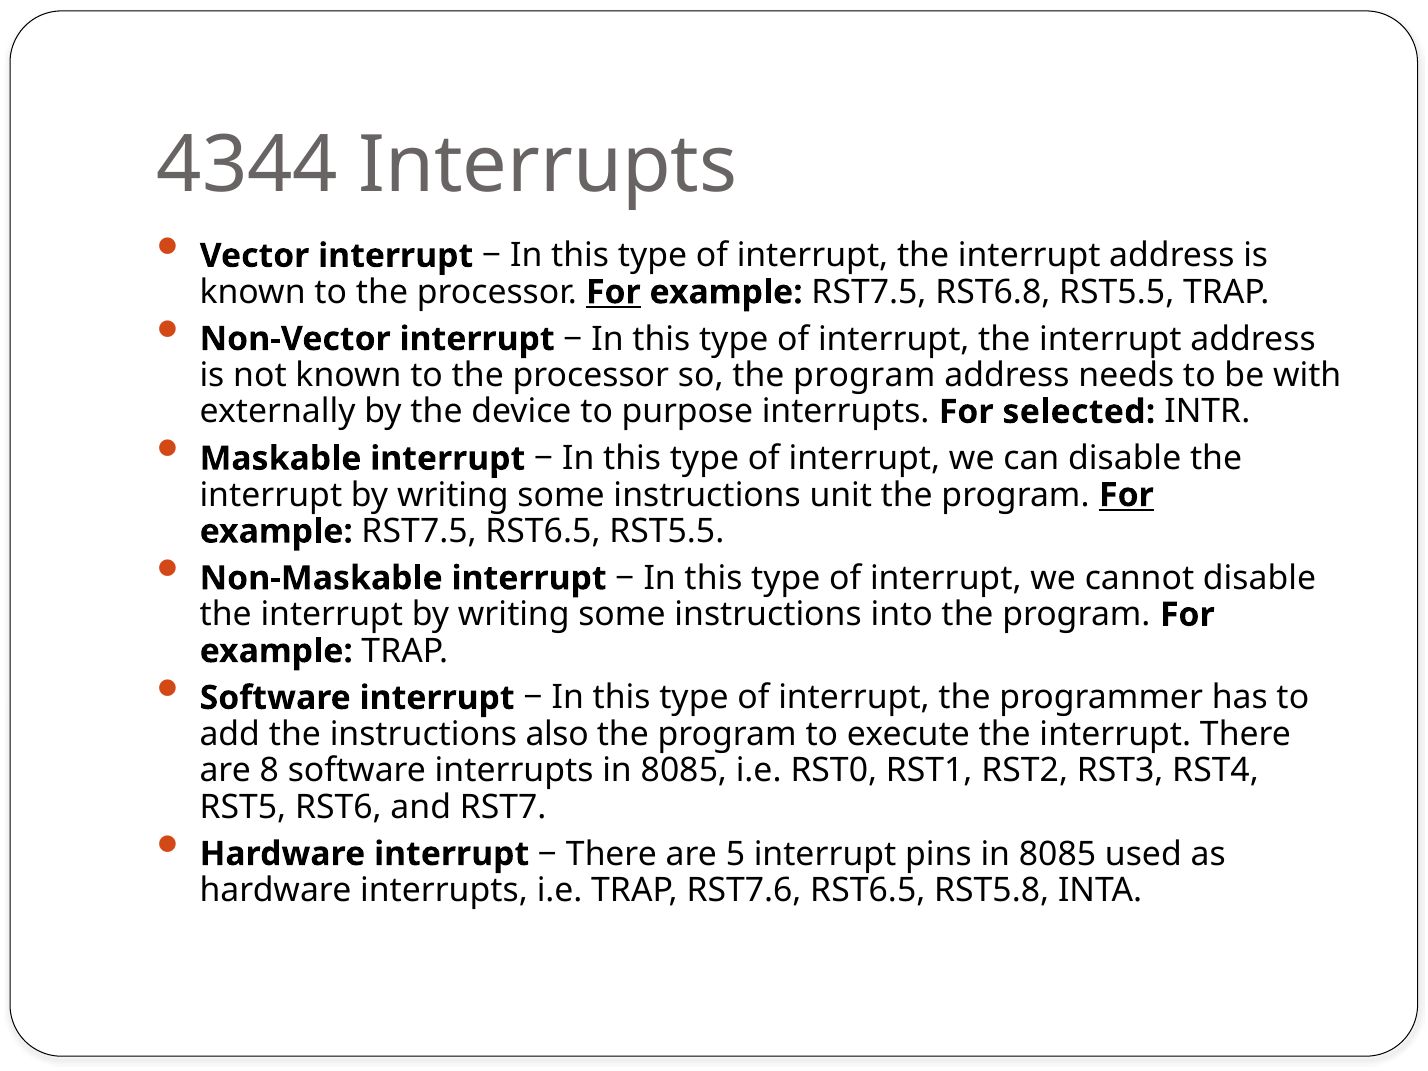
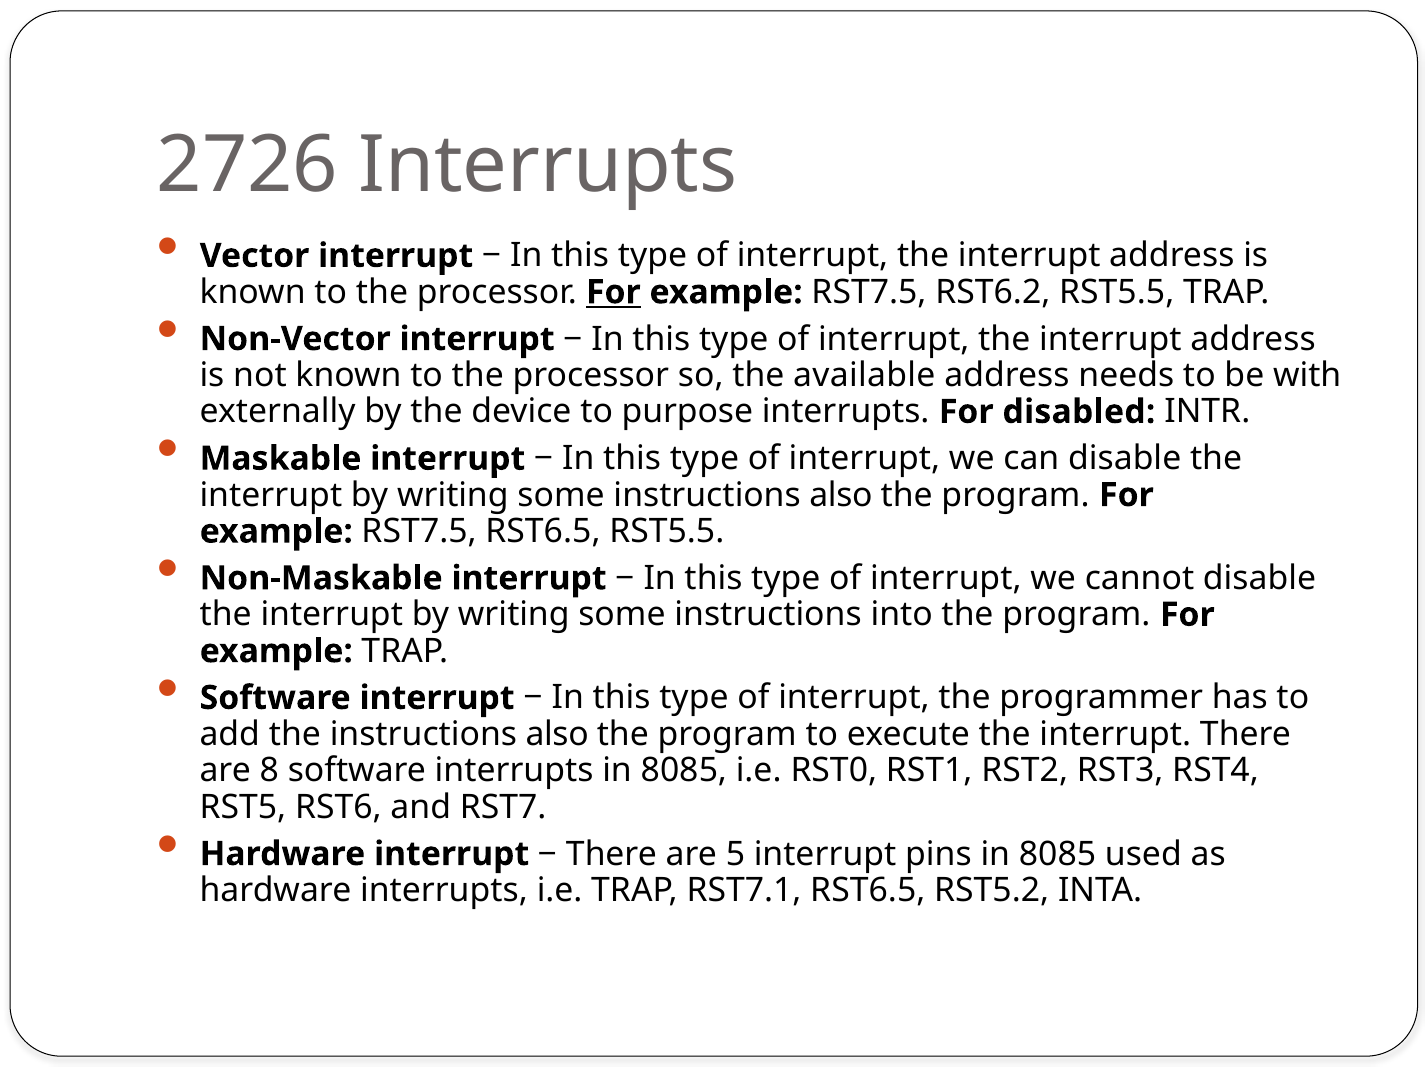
4344: 4344 -> 2726
RST6.8: RST6.8 -> RST6.2
so the program: program -> available
selected: selected -> disabled
some instructions unit: unit -> also
For at (1126, 495) underline: present -> none
RST7.6: RST7.6 -> RST7.1
RST5.8: RST5.8 -> RST5.2
